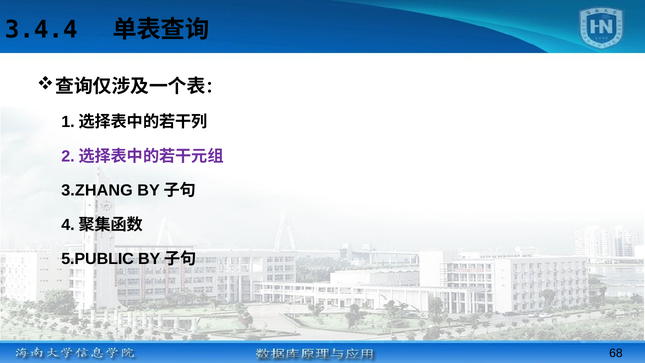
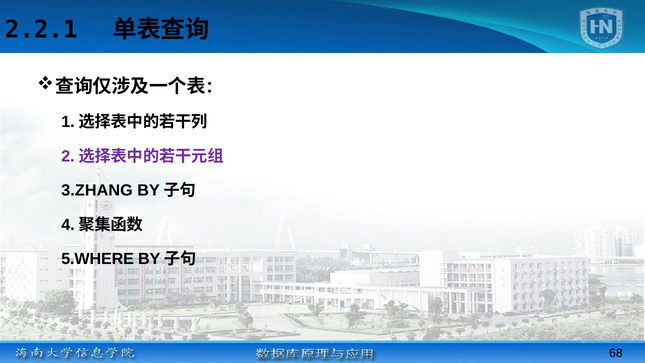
3.4.4: 3.4.4 -> 2.2.1
5.PUBLIC: 5.PUBLIC -> 5.WHERE
